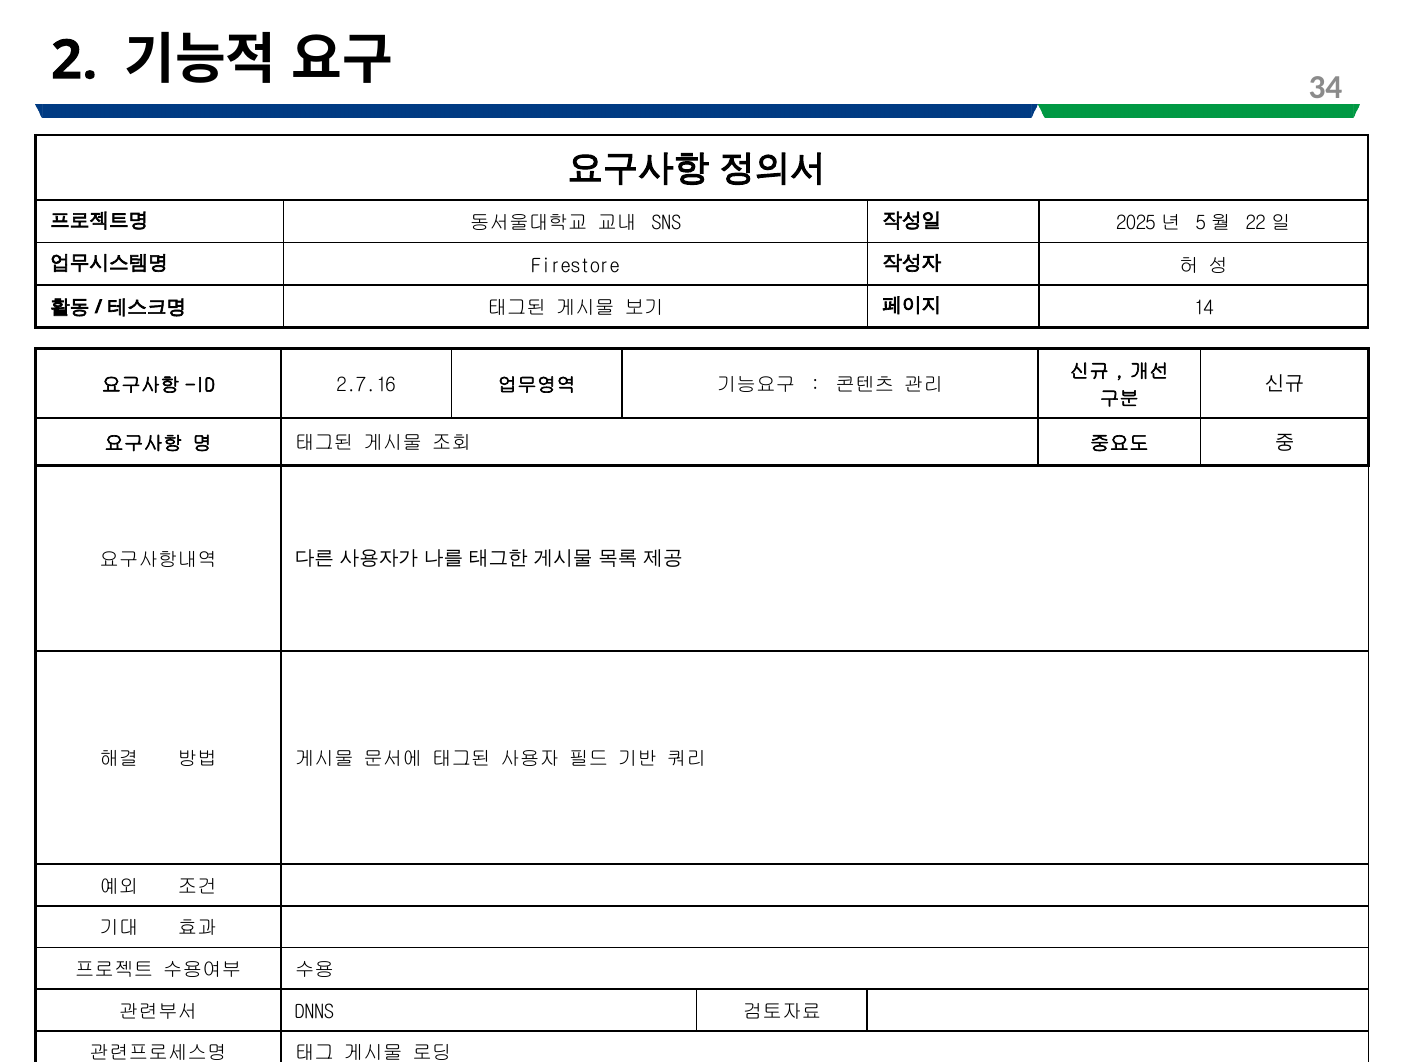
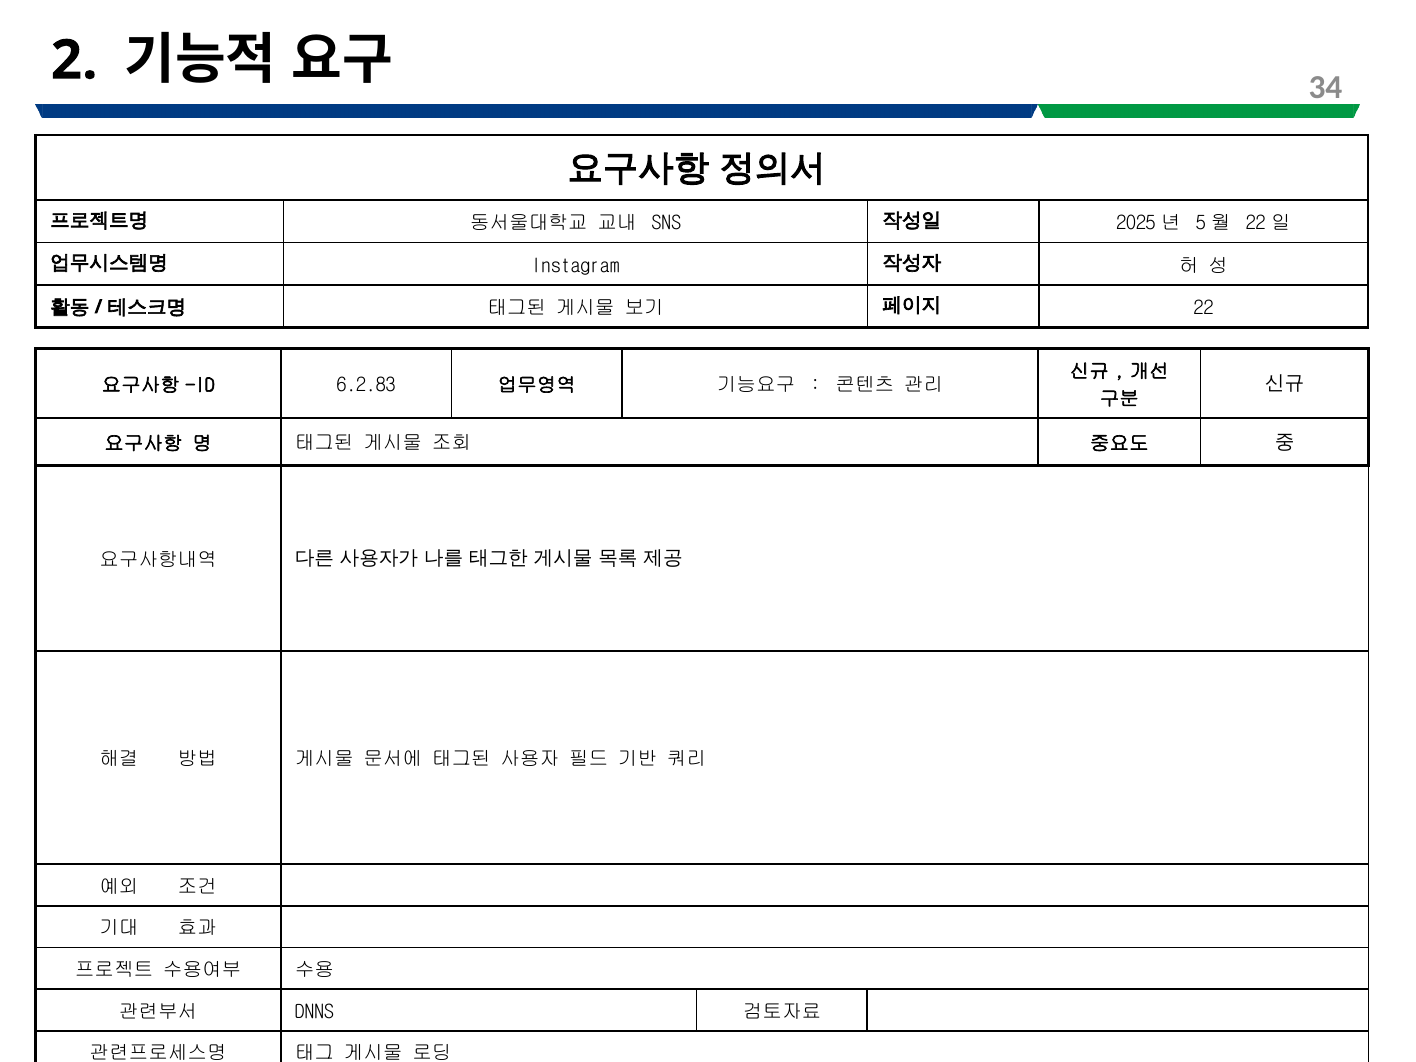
Firestore: Firestore -> Instagram
14 at (1204, 308): 14 -> 22
2.7.16: 2.7.16 -> 6.2.83
